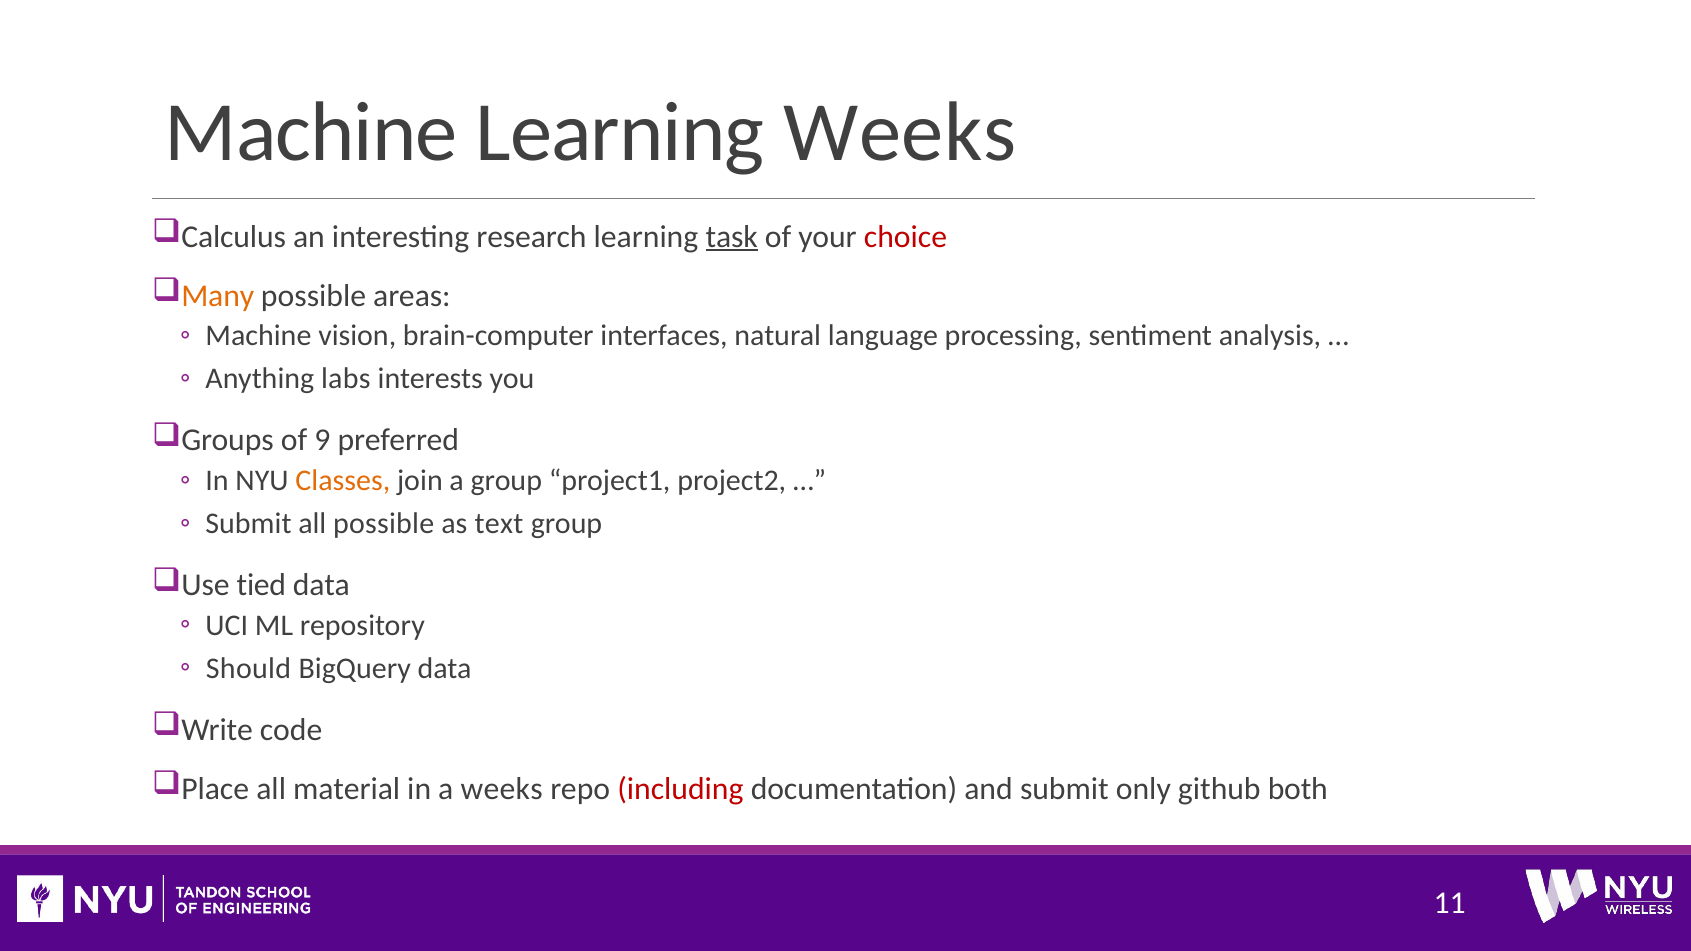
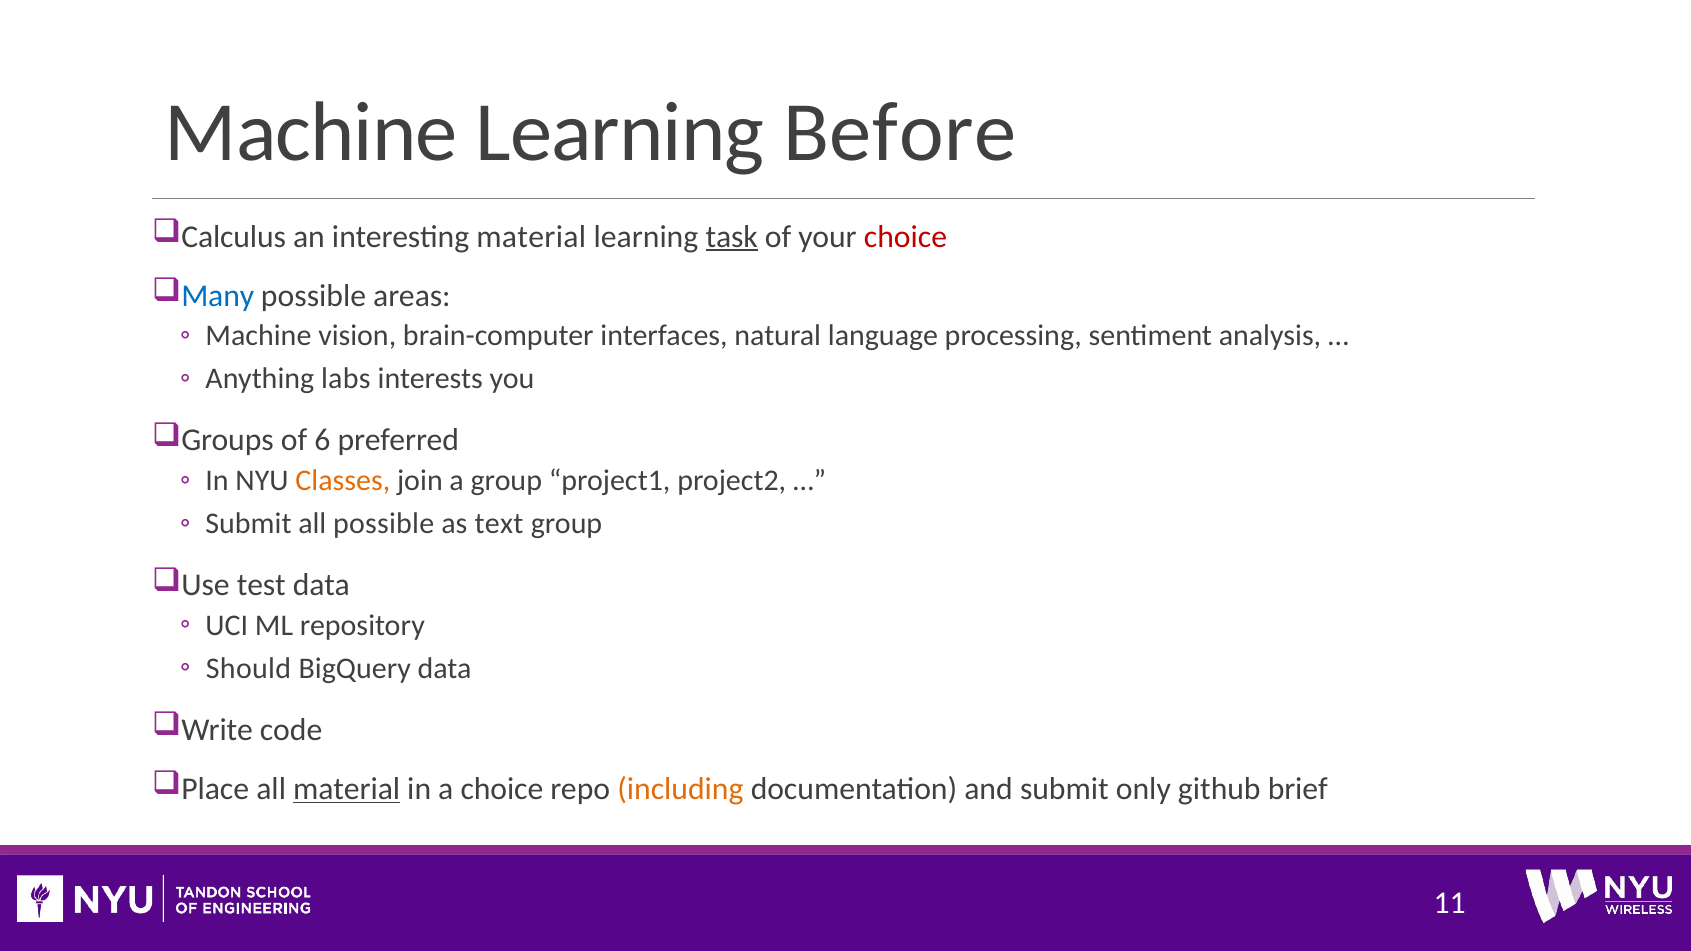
Learning Weeks: Weeks -> Before
interesting research: research -> material
Many colour: orange -> blue
9: 9 -> 6
tied: tied -> test
material at (347, 789) underline: none -> present
a weeks: weeks -> choice
including colour: red -> orange
both: both -> brief
